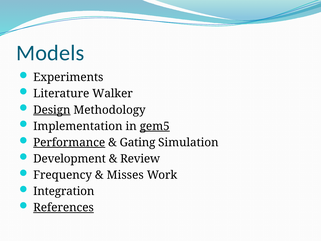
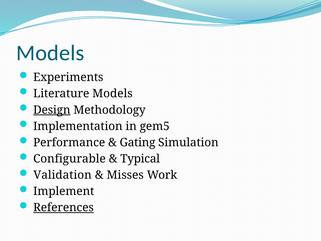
Literature Walker: Walker -> Models
gem5 underline: present -> none
Performance underline: present -> none
Development: Development -> Configurable
Review: Review -> Typical
Frequency: Frequency -> Validation
Integration: Integration -> Implement
